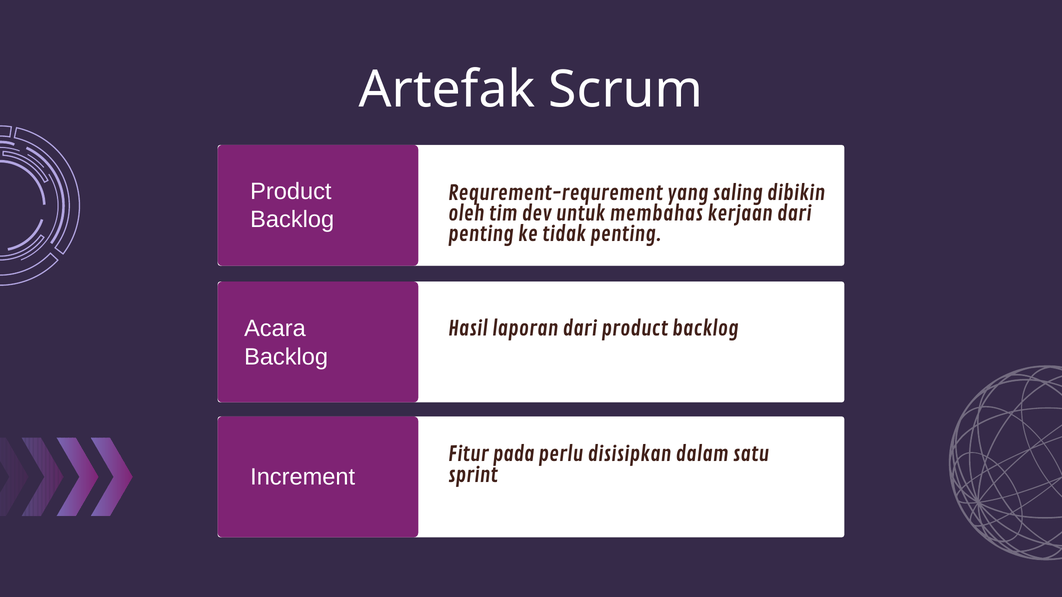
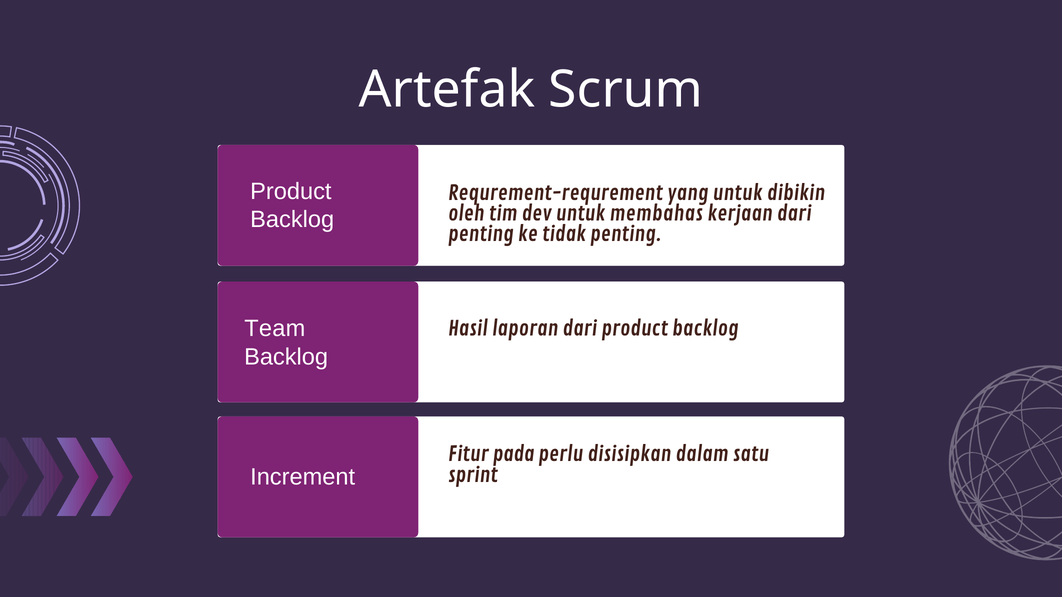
yang saling: saling -> untuk
Acara: Acara -> Team
